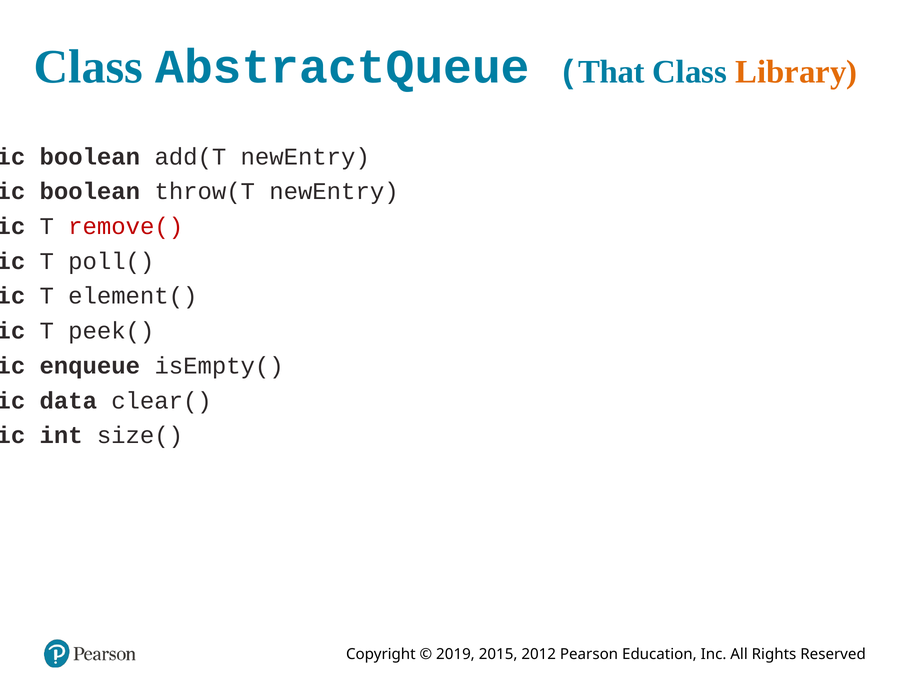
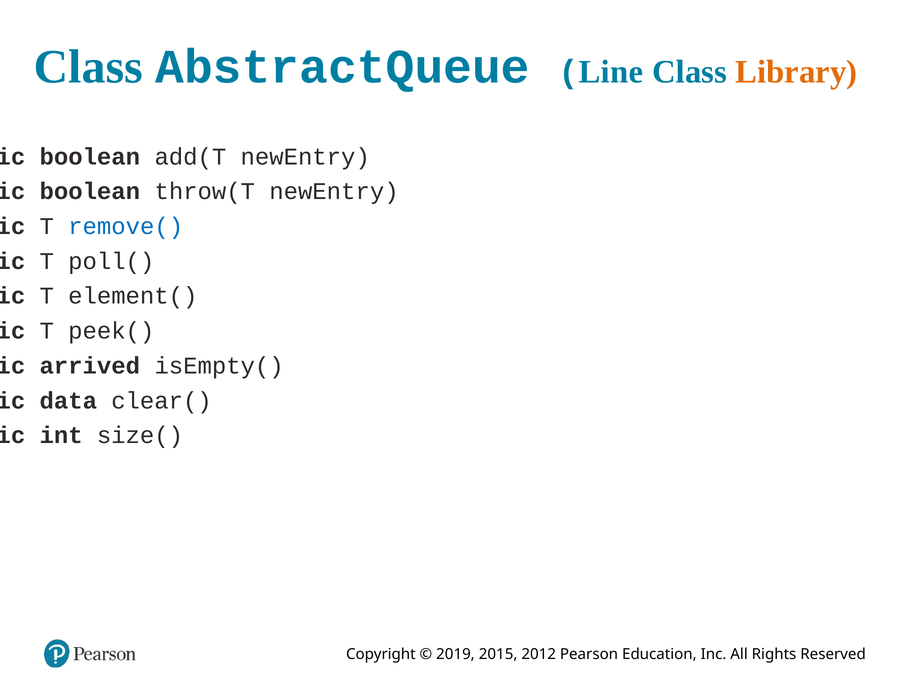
That: That -> Line
remove( colour: red -> blue
enqueue: enqueue -> arrived
